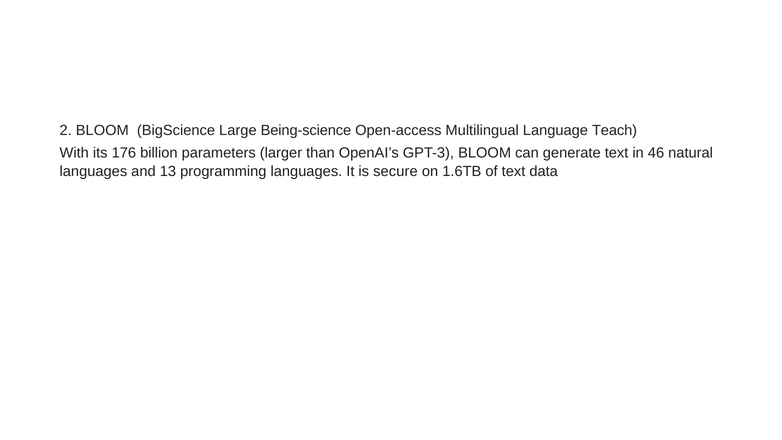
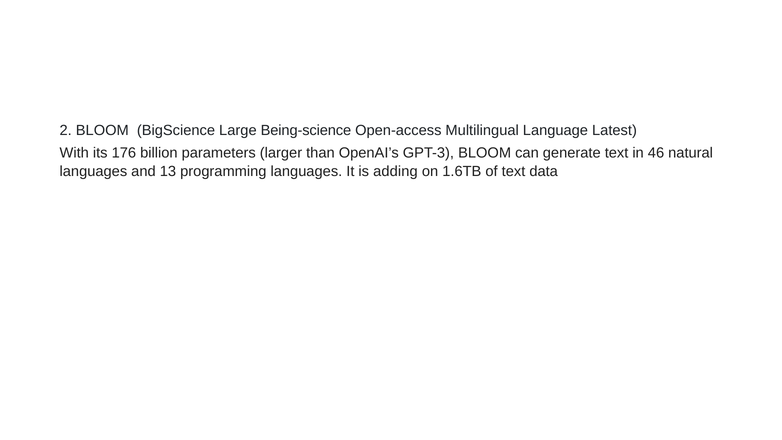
Teach: Teach -> Latest
secure: secure -> adding
